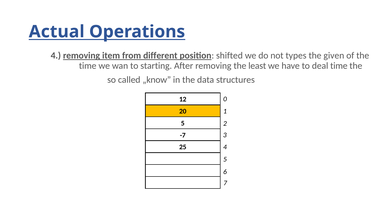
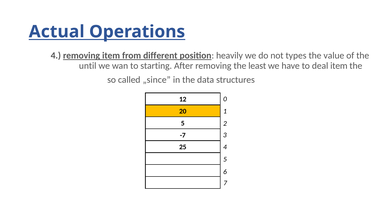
shifted: shifted -> heavily
given: given -> value
time at (88, 66): time -> until
deal time: time -> item
„know: „know -> „since
